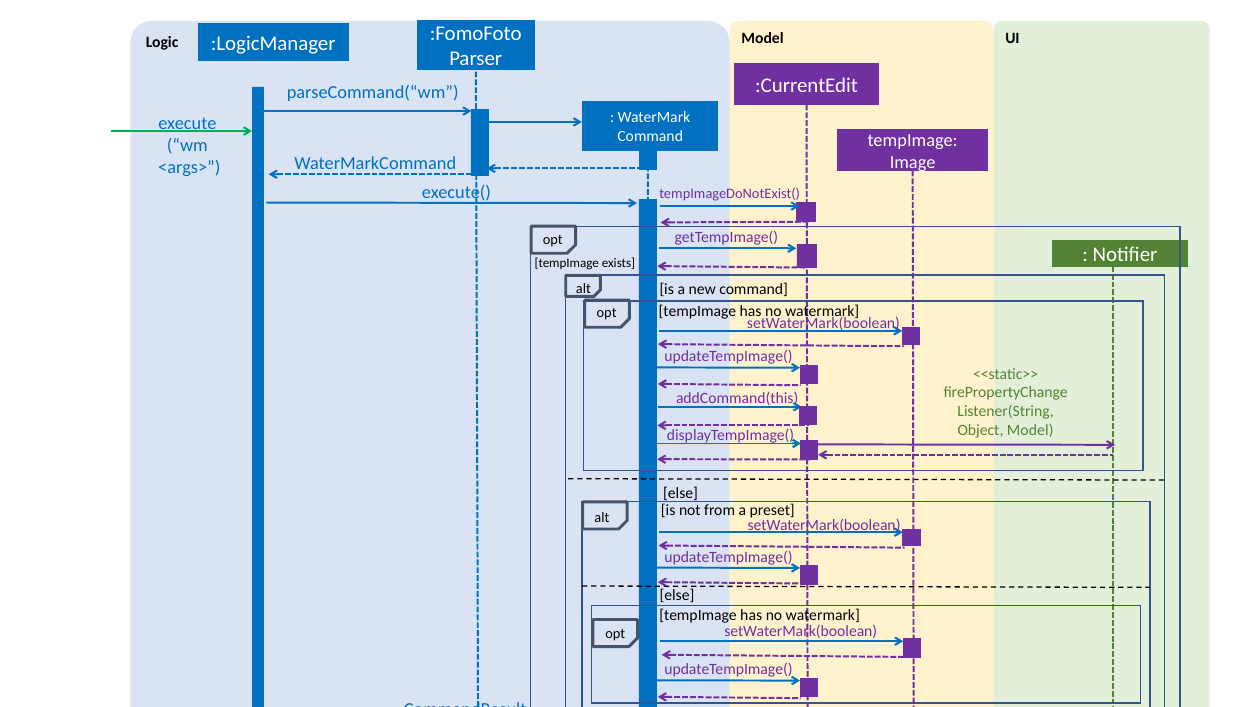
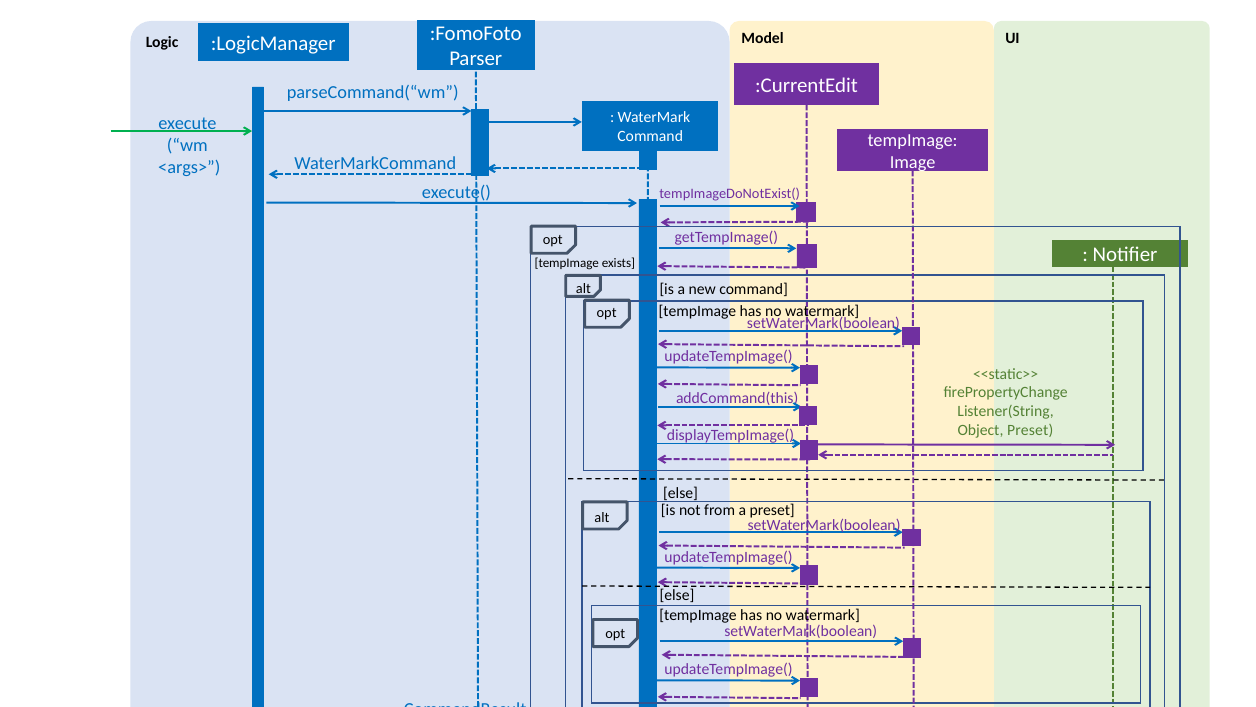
Object Model: Model -> Preset
